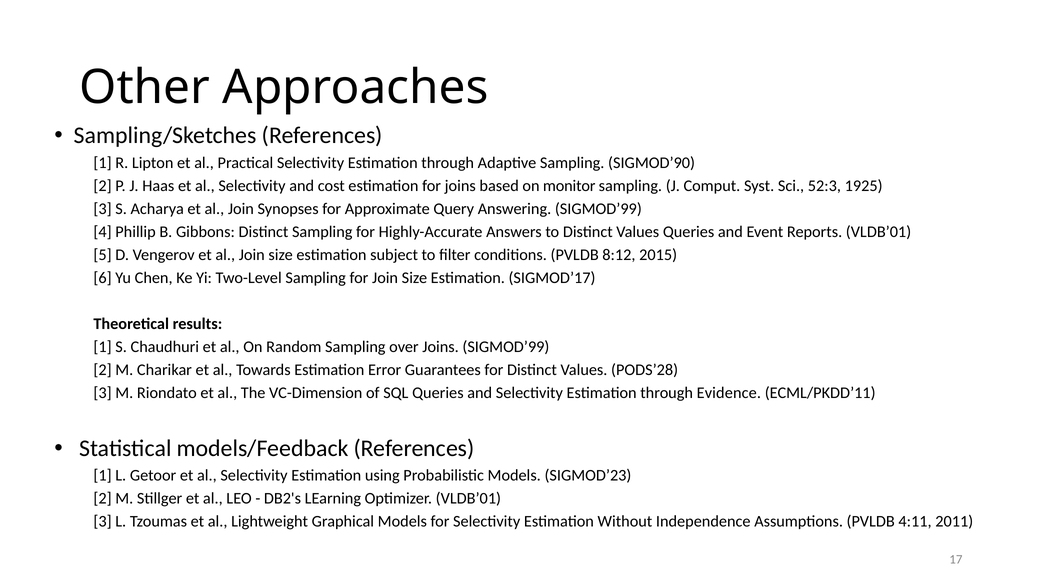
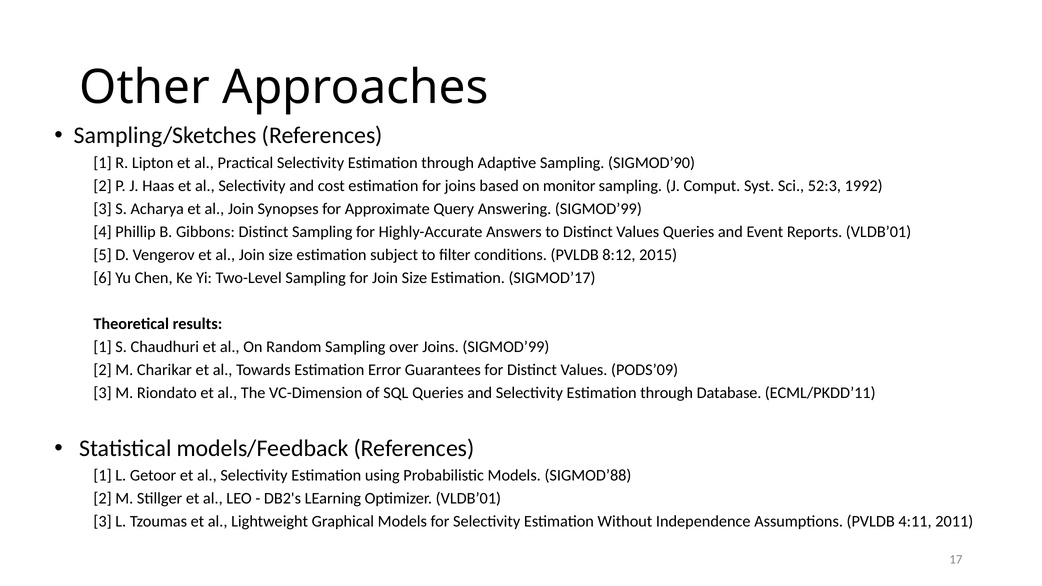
1925: 1925 -> 1992
PODS’28: PODS’28 -> PODS’09
Evidence: Evidence -> Database
SIGMOD’23: SIGMOD’23 -> SIGMOD’88
